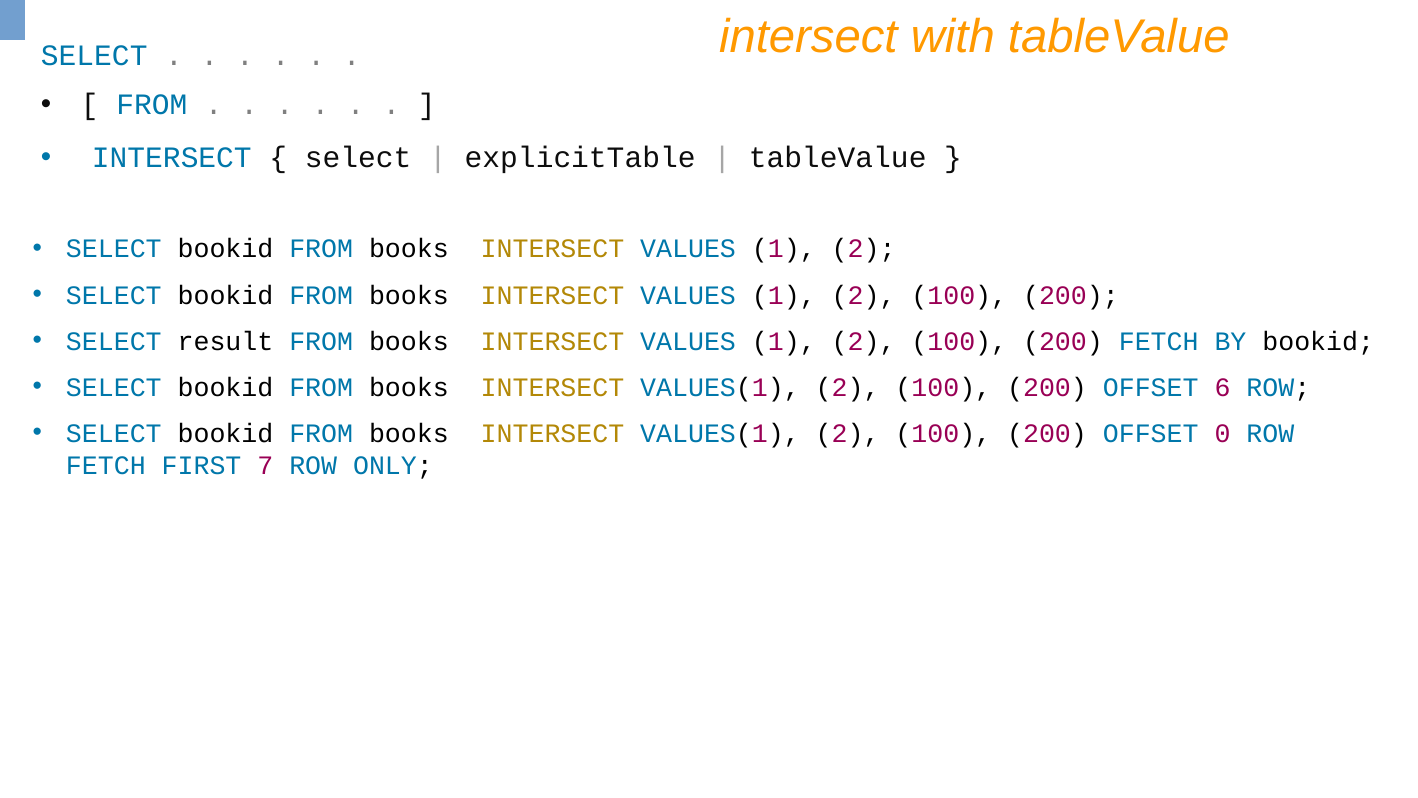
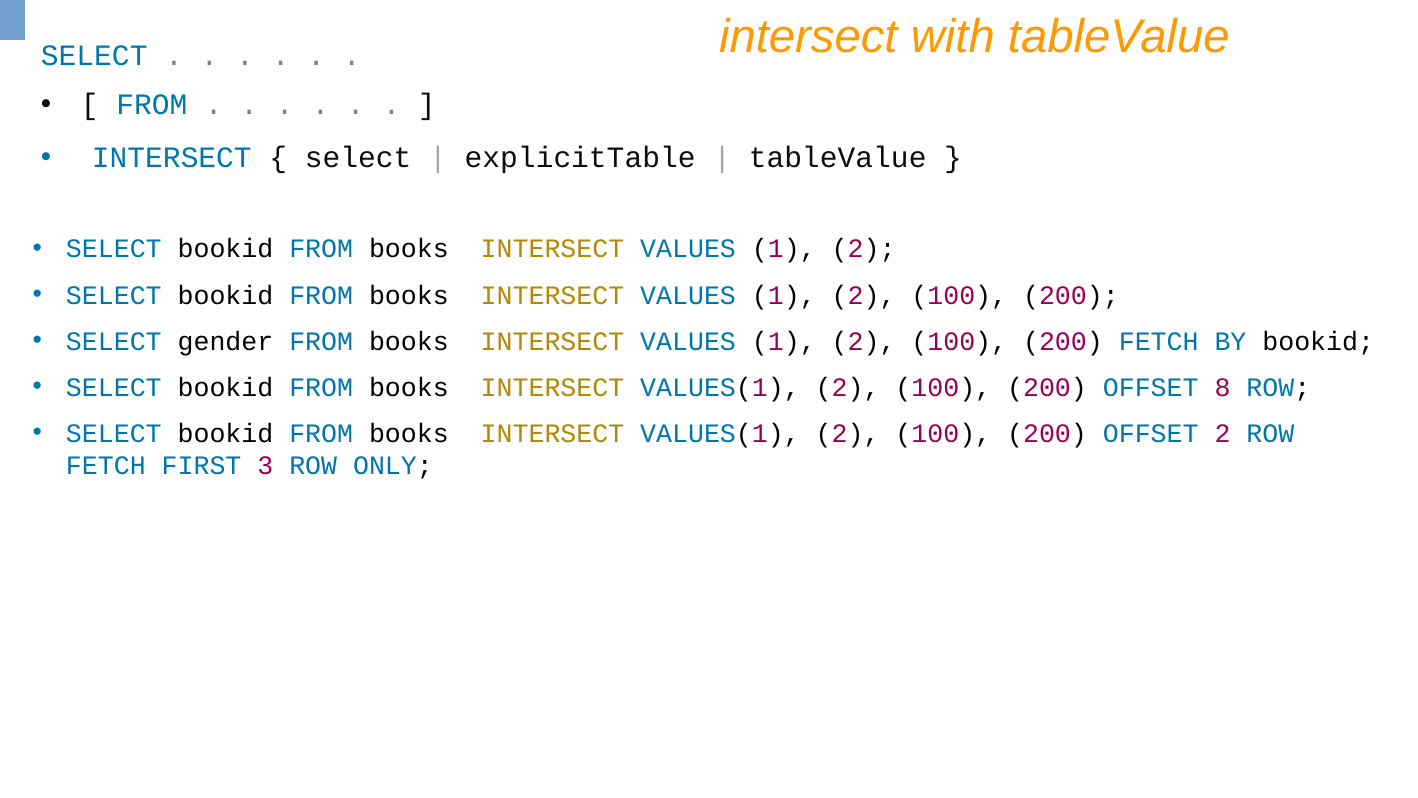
result: result -> gender
6: 6 -> 8
OFFSET 0: 0 -> 2
7: 7 -> 3
